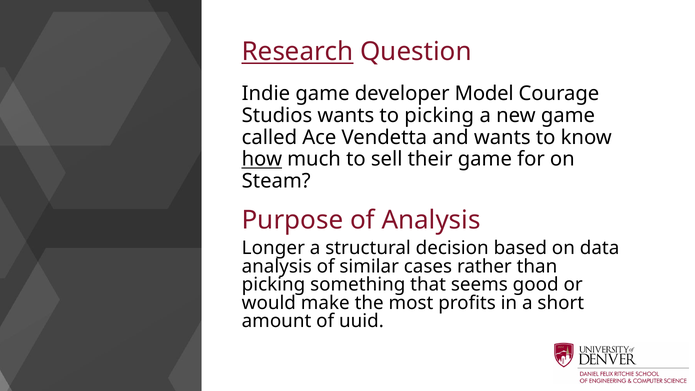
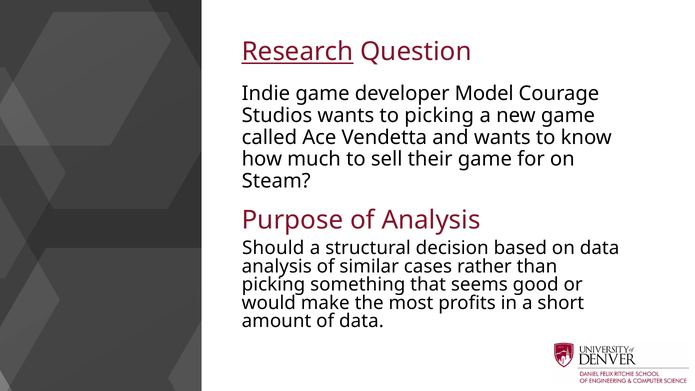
how underline: present -> none
Longer: Longer -> Should
of uuid: uuid -> data
